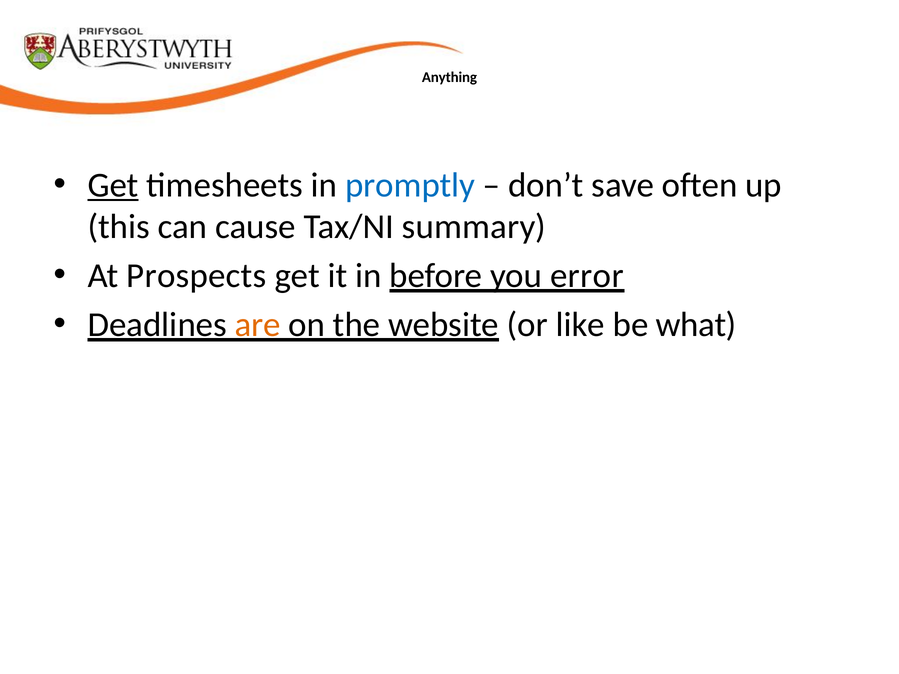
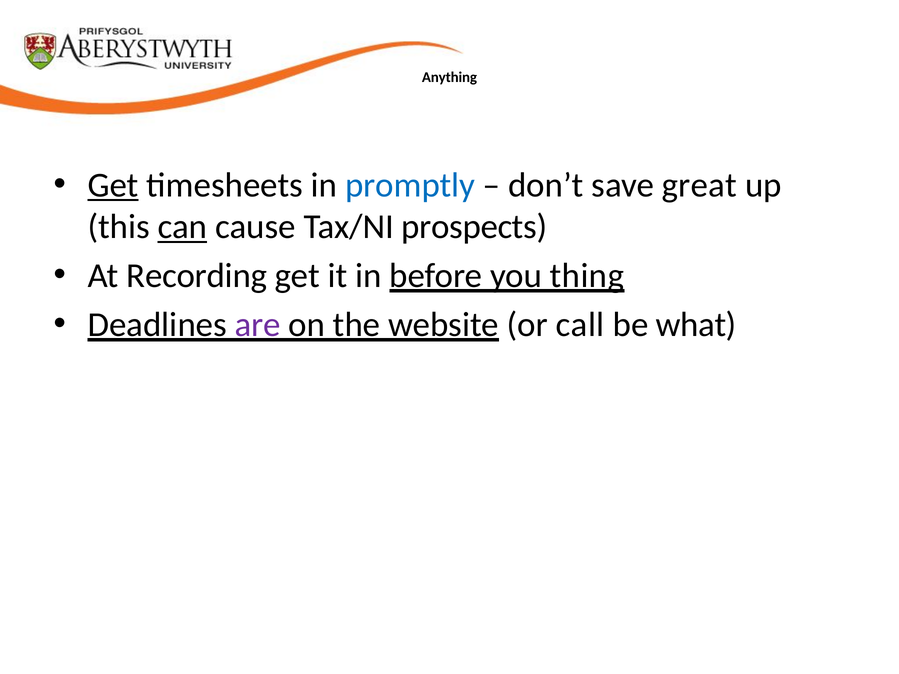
often: often -> great
can underline: none -> present
summary: summary -> prospects
Prospects: Prospects -> Recording
error: error -> thing
are colour: orange -> purple
like: like -> call
